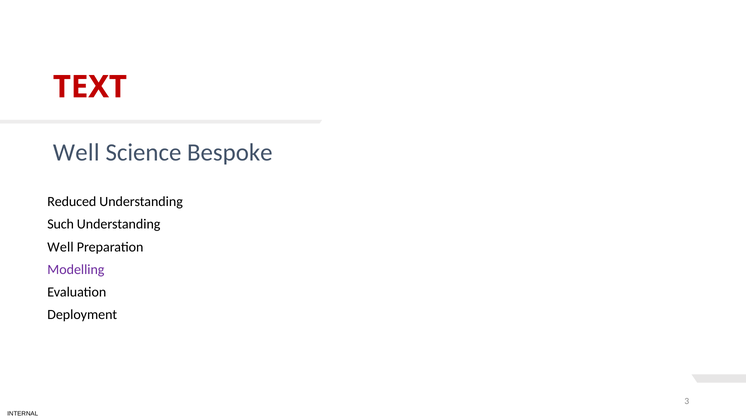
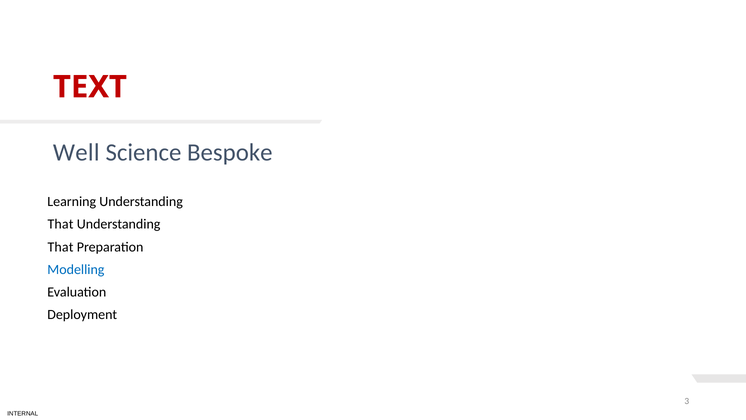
Reduced: Reduced -> Learning
Such at (61, 224): Such -> That
Well at (60, 247): Well -> That
Modelling colour: purple -> blue
